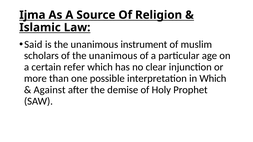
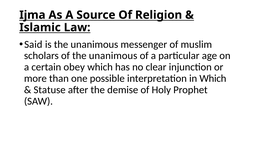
instrument: instrument -> messenger
refer: refer -> obey
Against: Against -> Statuse
